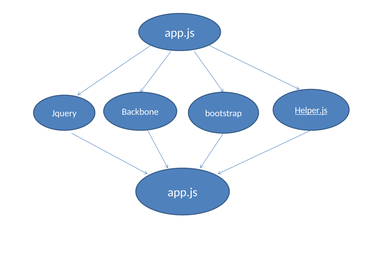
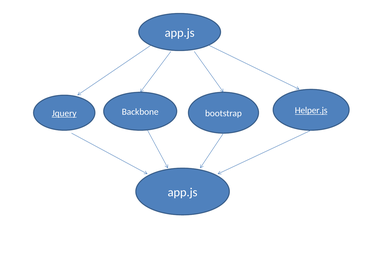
Jquery underline: none -> present
